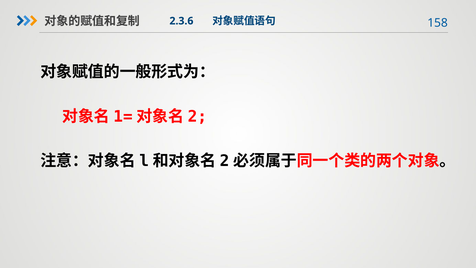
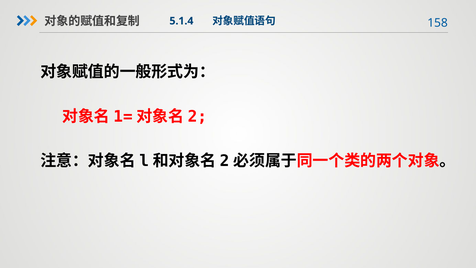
2.3.6: 2.3.6 -> 5.1.4
